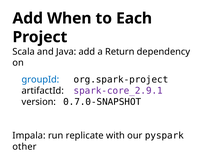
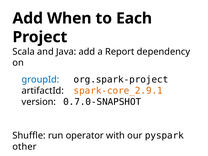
Return: Return -> Report
spark-core_2.9.1 colour: purple -> orange
Impala: Impala -> Shuffle
replicate: replicate -> operator
